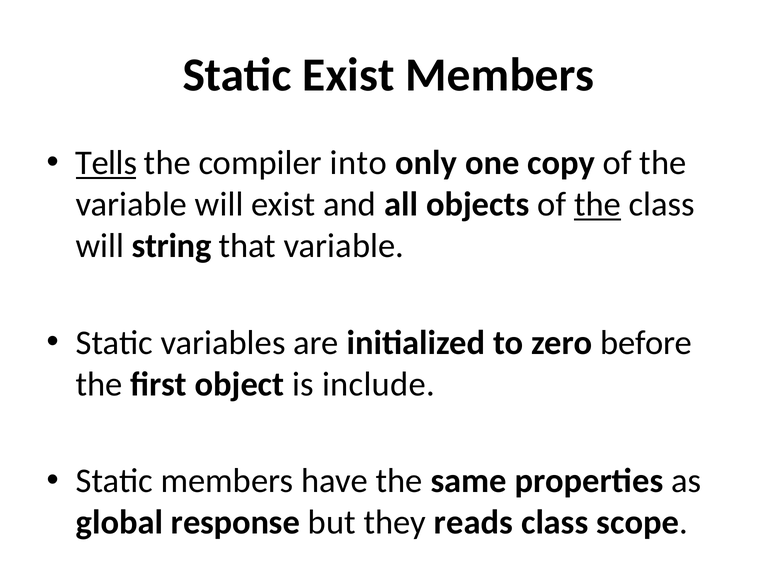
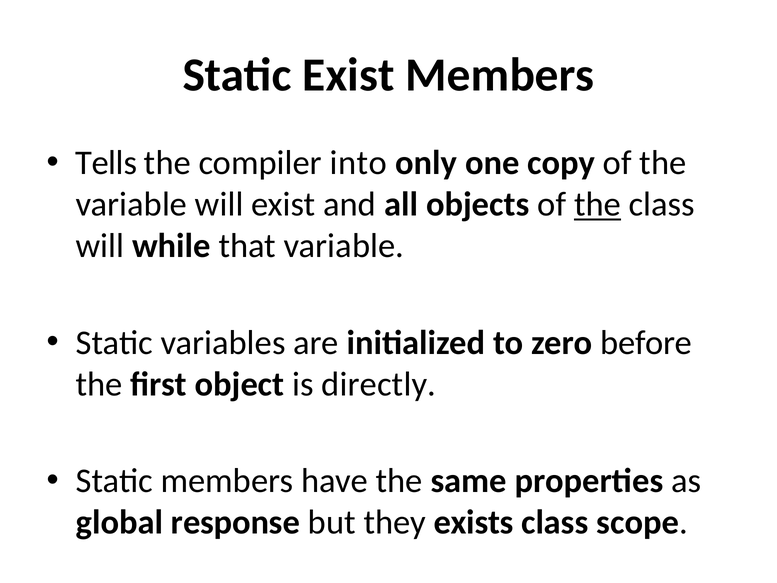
Tells underline: present -> none
string: string -> while
include: include -> directly
reads: reads -> exists
